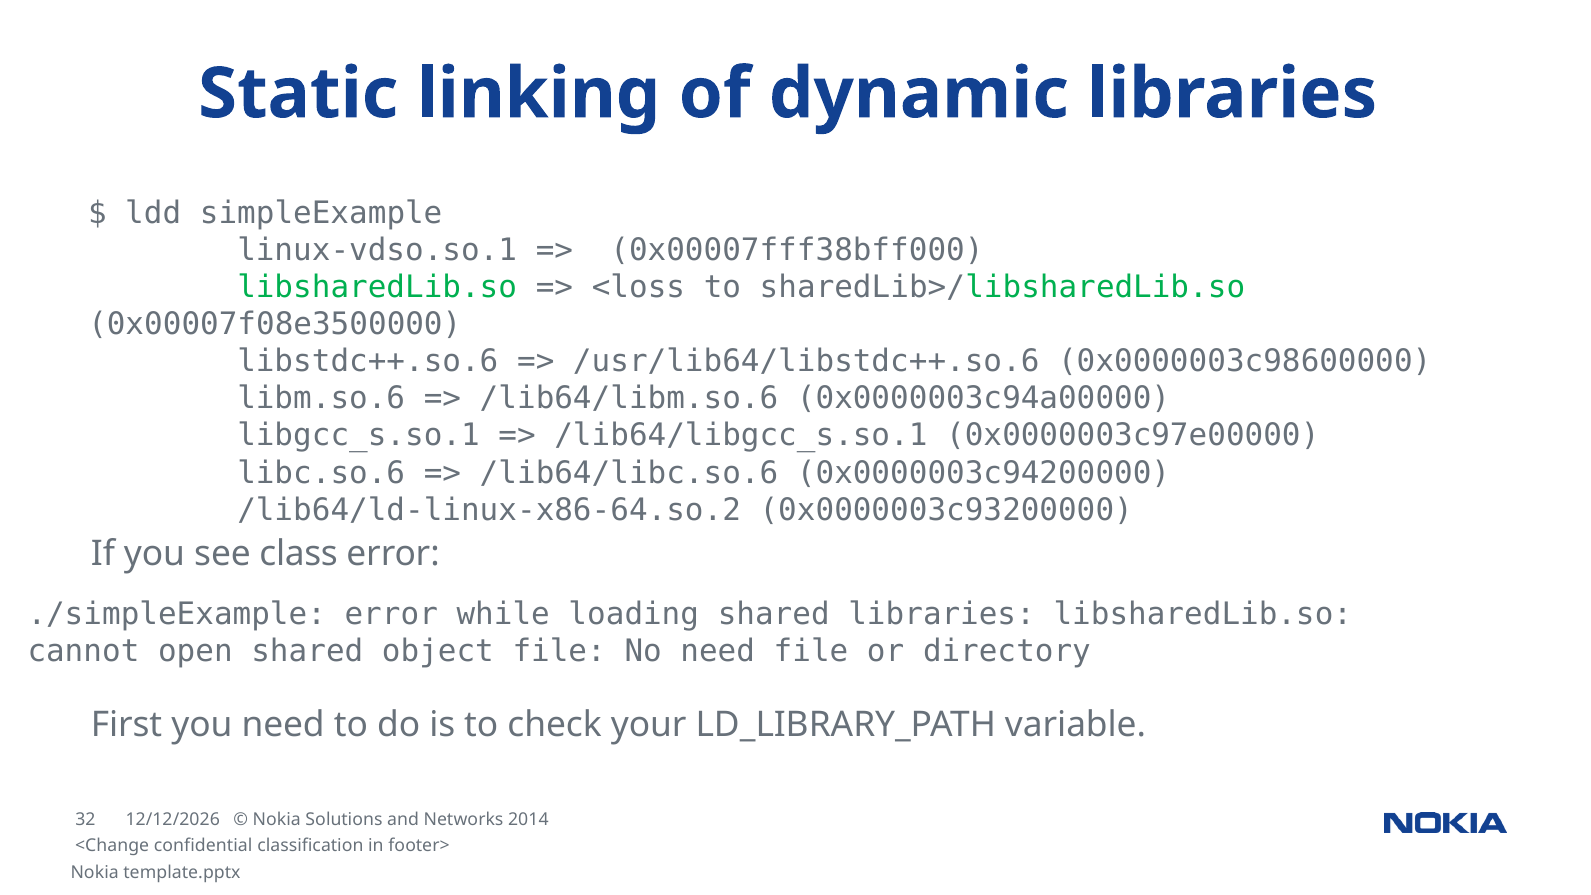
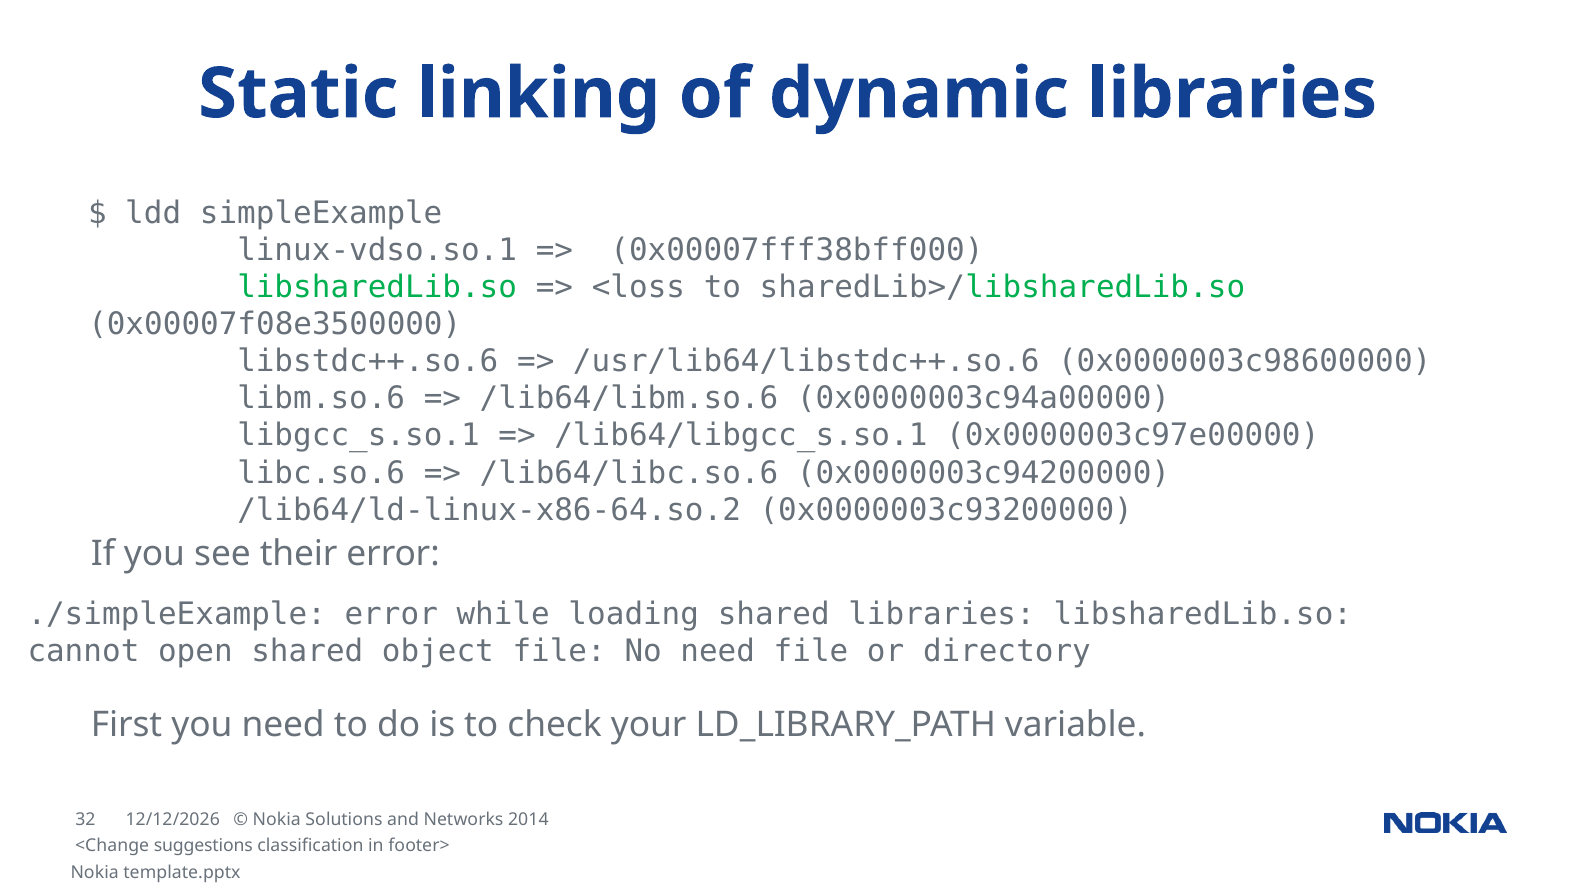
class: class -> their
confidential: confidential -> suggestions
